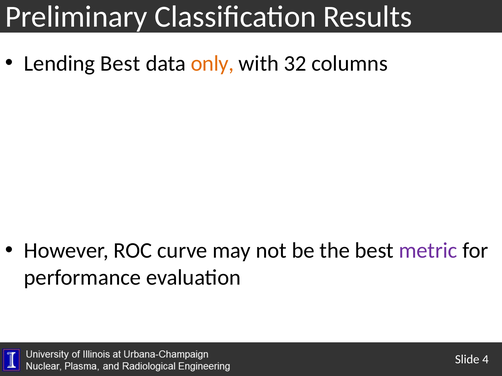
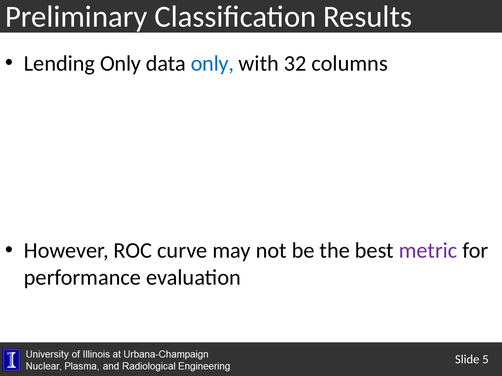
Lending Best: Best -> Only
only at (212, 63) colour: orange -> blue
4: 4 -> 5
